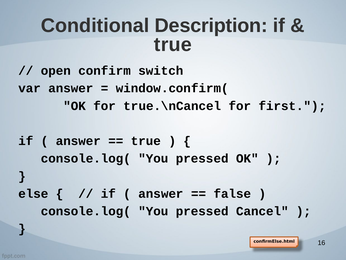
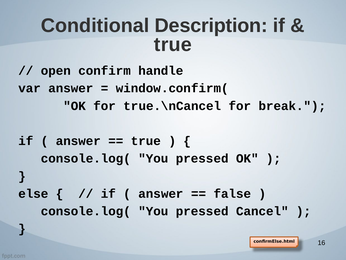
switch: switch -> handle
first: first -> break
